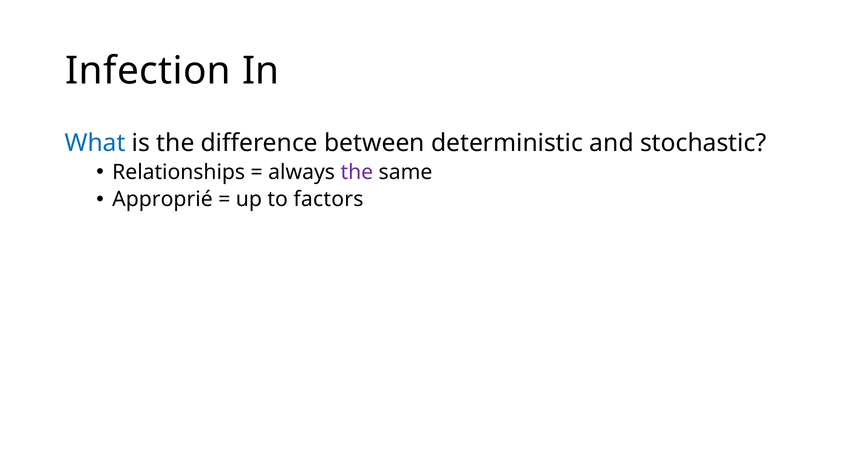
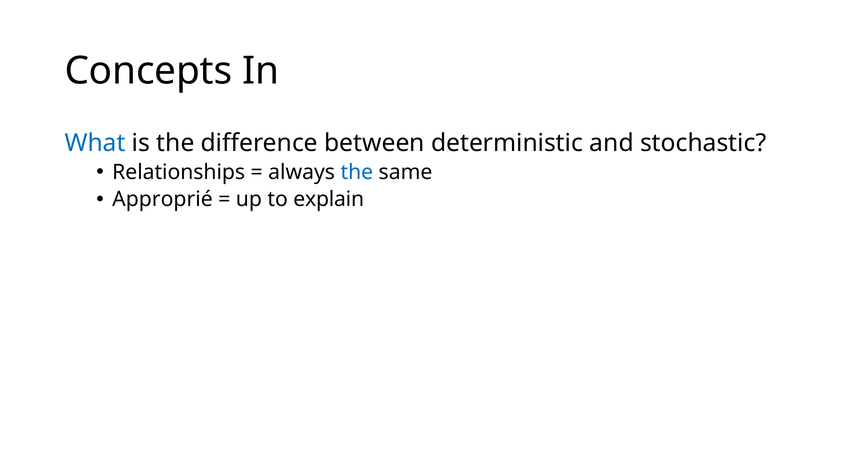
Infection: Infection -> Concepts
the at (357, 172) colour: purple -> blue
factors: factors -> explain
